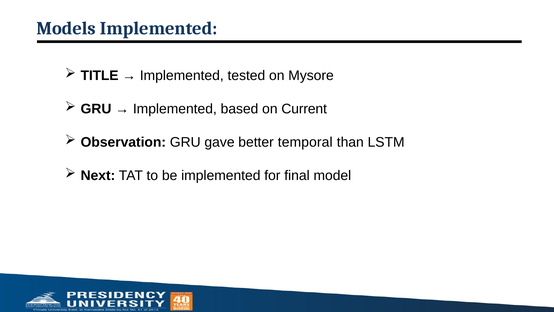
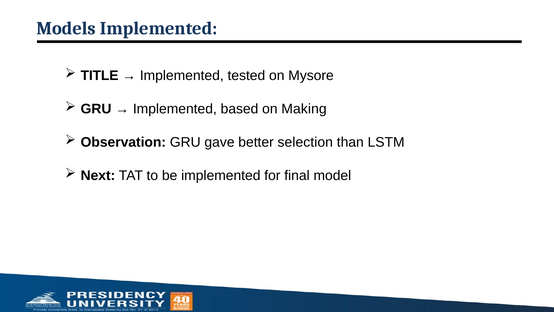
Current: Current -> Making
temporal: temporal -> selection
